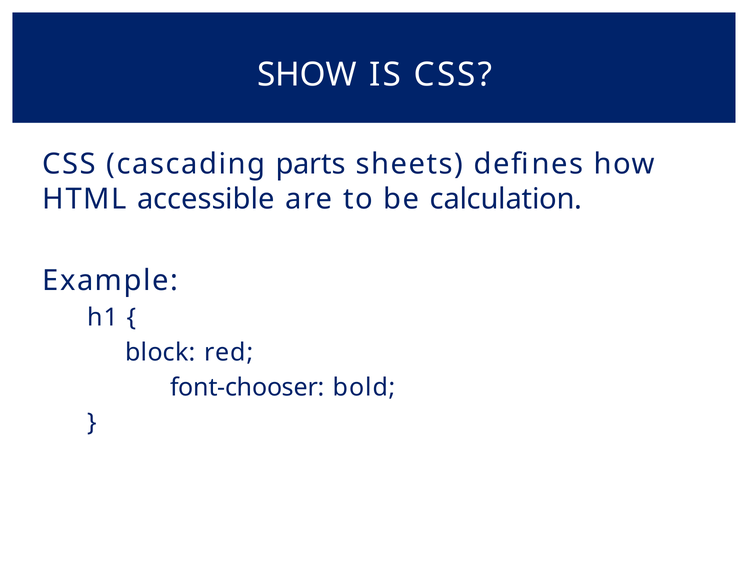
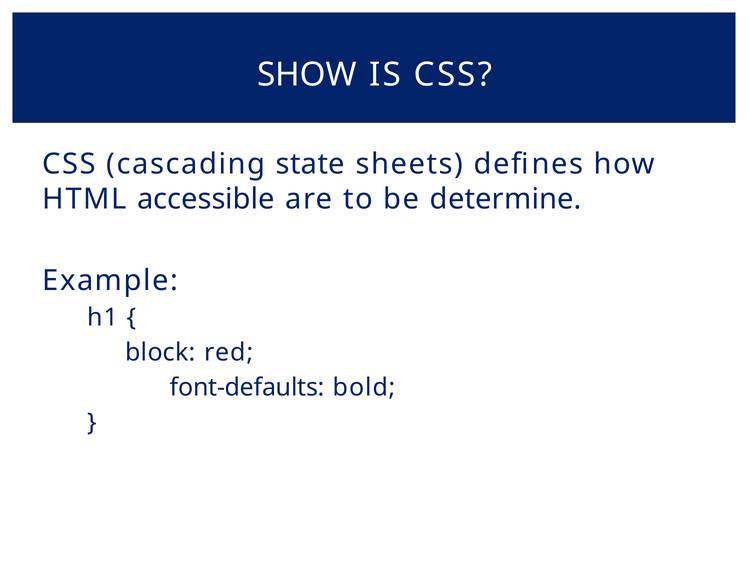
parts: parts -> state
calculation: calculation -> determine
font-chooser: font-chooser -> font-defaults
